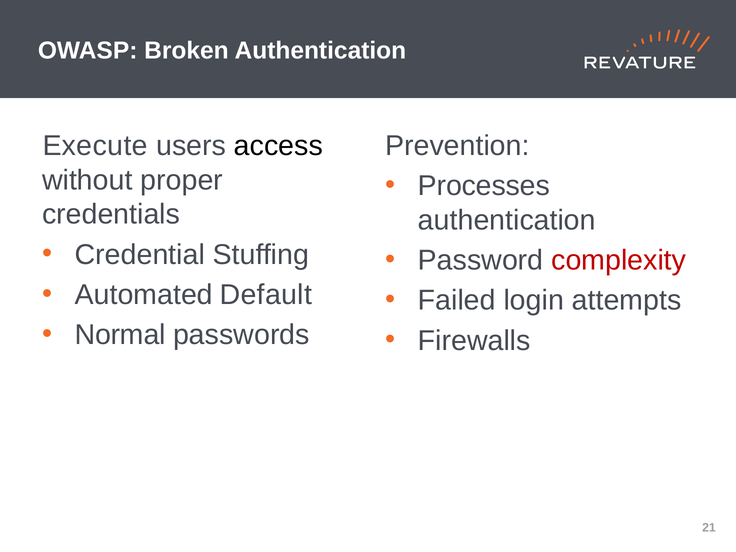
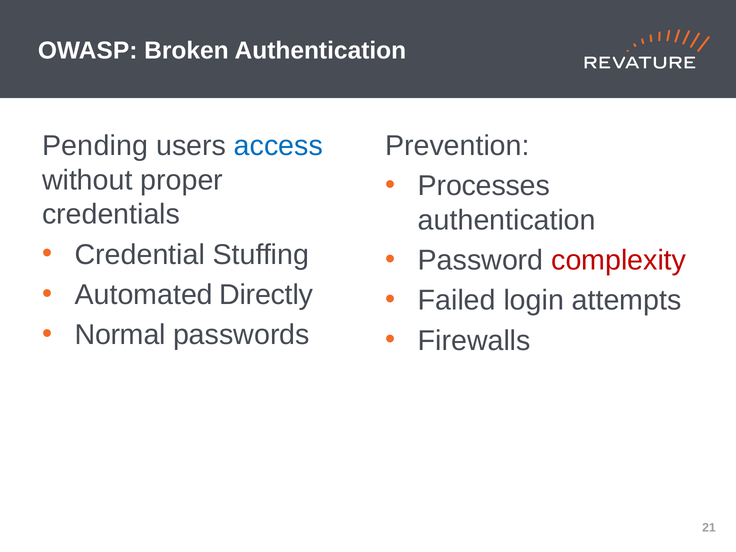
Execute: Execute -> Pending
access colour: black -> blue
Default: Default -> Directly
